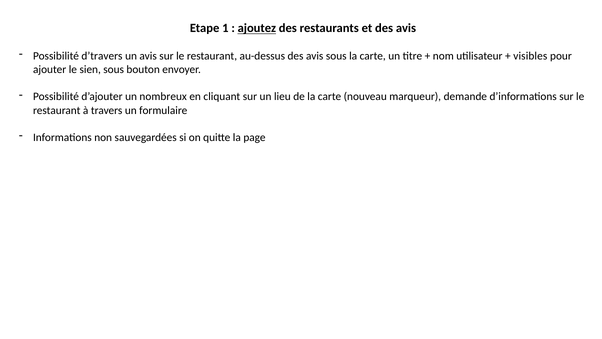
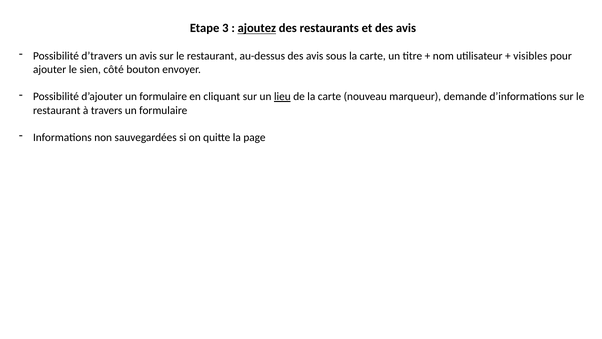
1: 1 -> 3
sien sous: sous -> côté
d’ajouter un nombreux: nombreux -> formulaire
lieu underline: none -> present
